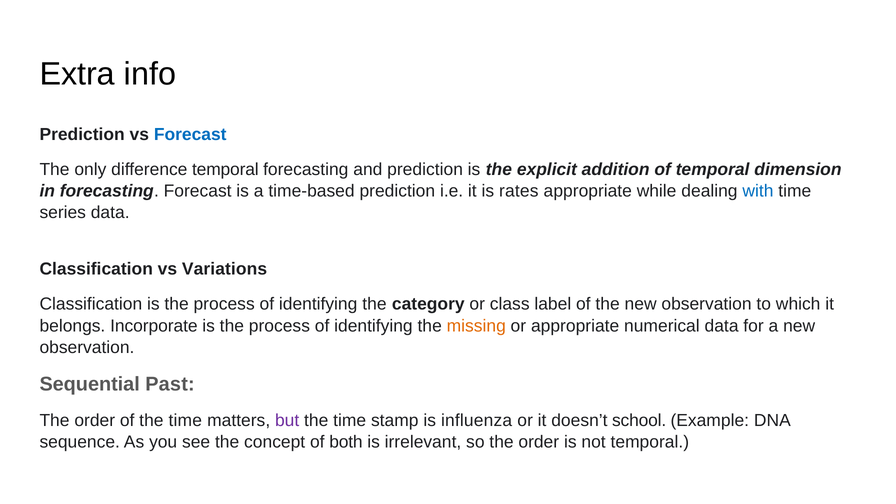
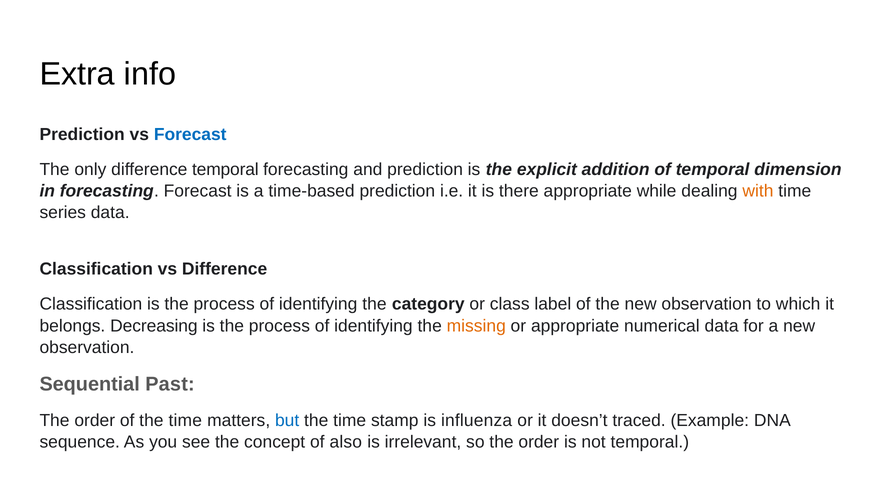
rates: rates -> there
with colour: blue -> orange
vs Variations: Variations -> Difference
Incorporate: Incorporate -> Decreasing
but colour: purple -> blue
school: school -> traced
both: both -> also
